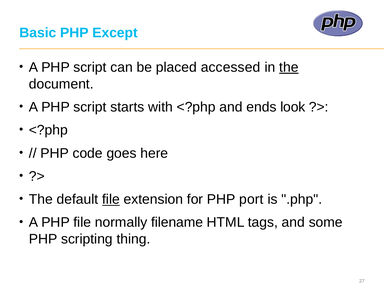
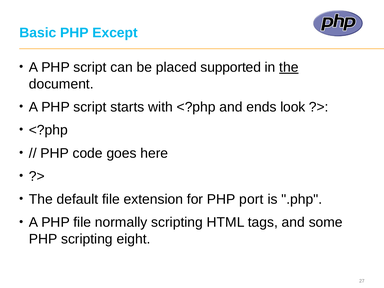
accessed: accessed -> supported
file at (111, 199) underline: present -> none
normally filename: filename -> scripting
thing: thing -> eight
